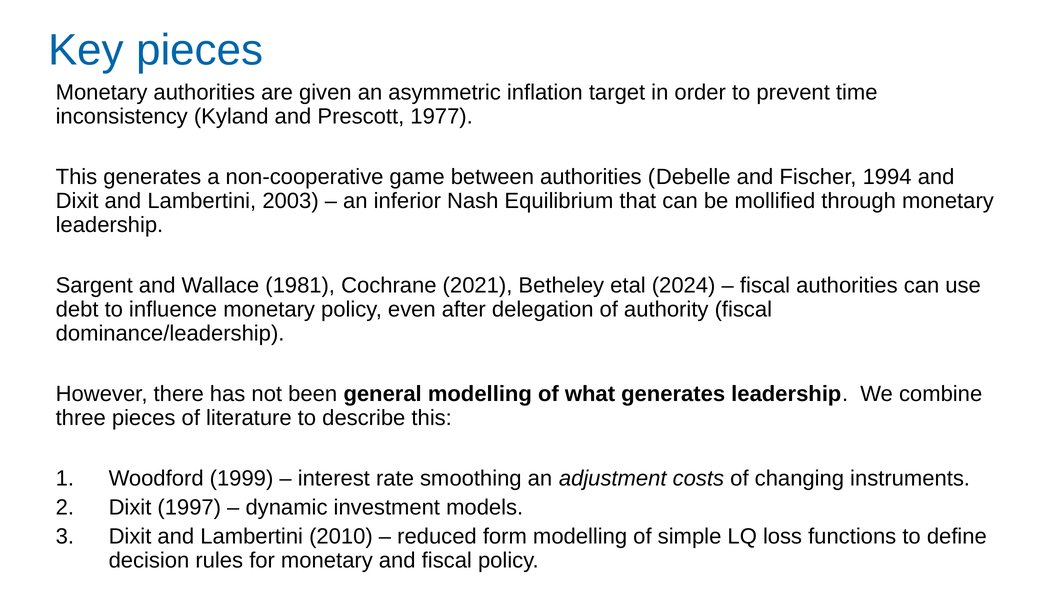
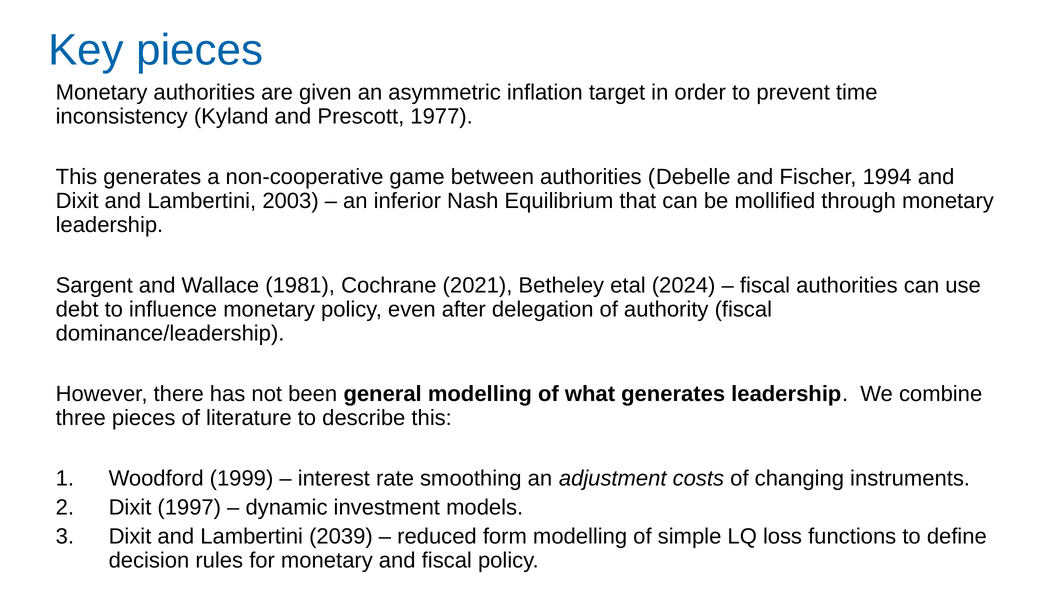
2010: 2010 -> 2039
